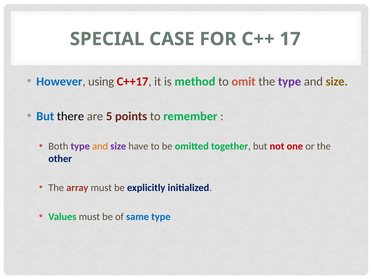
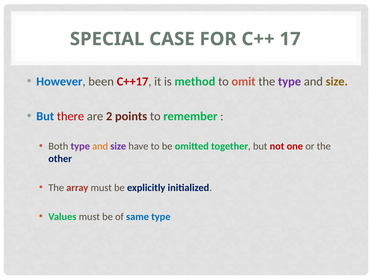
using: using -> been
there colour: black -> red
5: 5 -> 2
